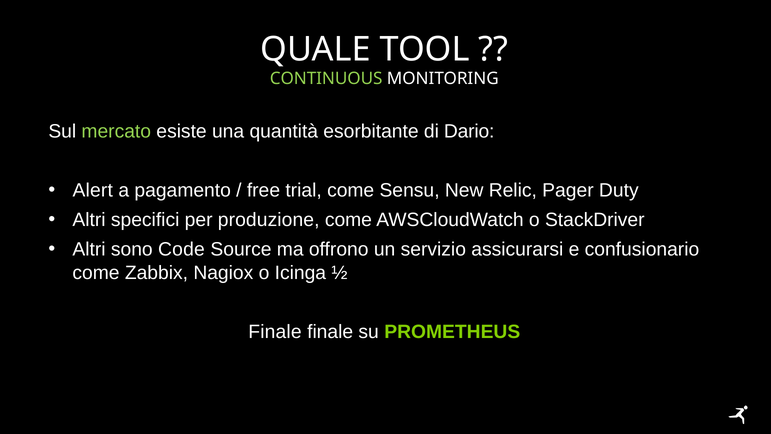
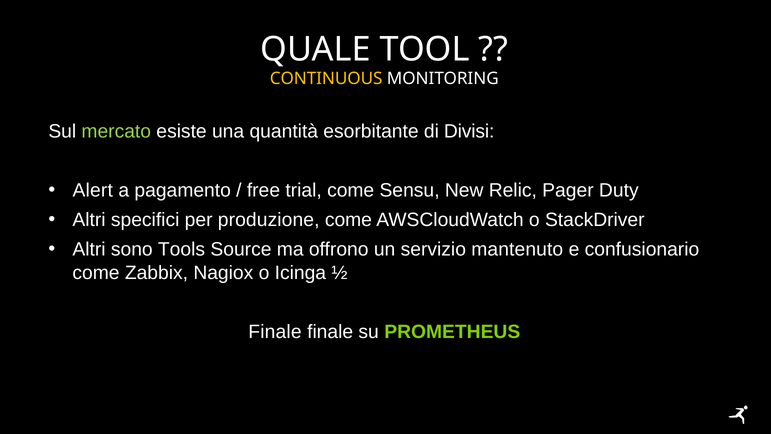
CONTINUOUS colour: light green -> yellow
Dario: Dario -> Divisi
Code: Code -> Tools
assicurarsi: assicurarsi -> mantenuto
